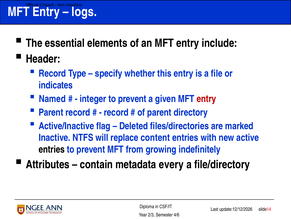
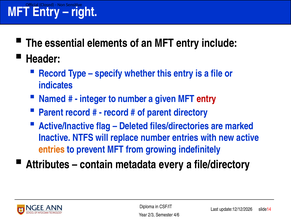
logs: logs -> right
integer to prevent: prevent -> number
replace content: content -> number
entries at (52, 149) colour: black -> orange
